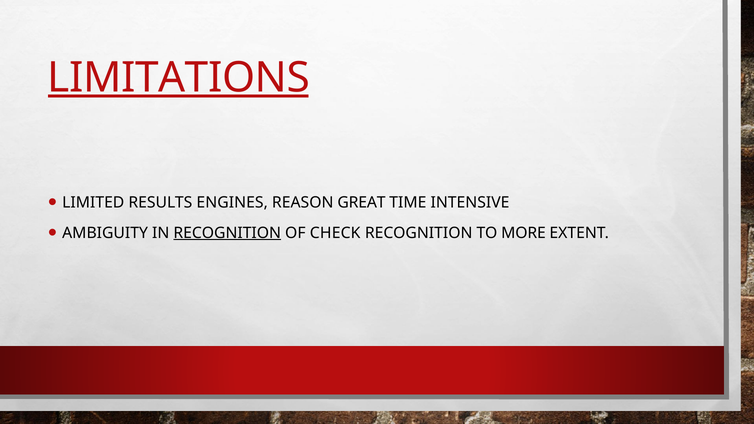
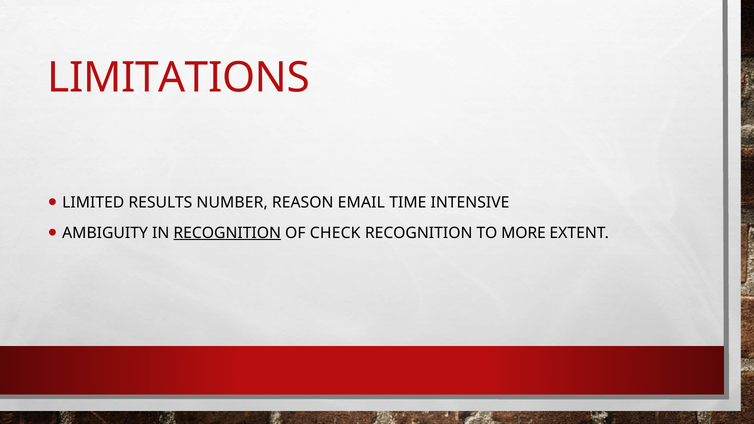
LIMITATIONS underline: present -> none
ENGINES: ENGINES -> NUMBER
GREAT: GREAT -> EMAIL
